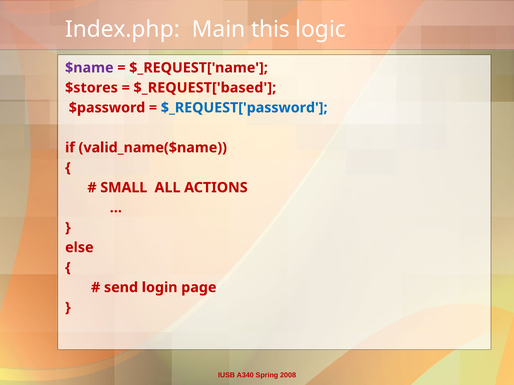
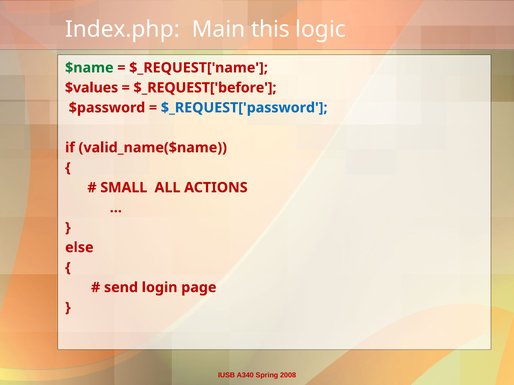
$name colour: purple -> green
$stores: $stores -> $values
$_REQUEST['based: $_REQUEST['based -> $_REQUEST['before
